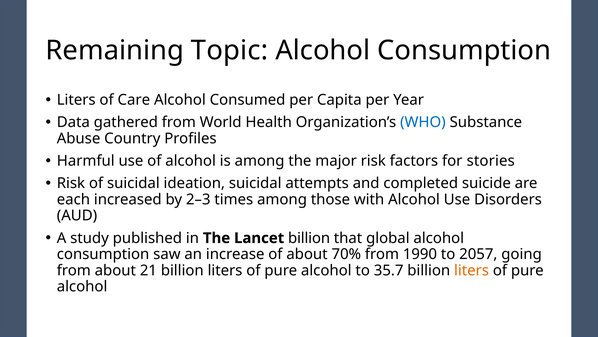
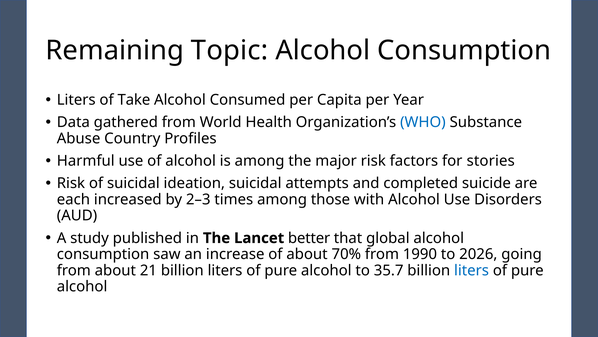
Care: Care -> Take
Lancet billion: billion -> better
2057: 2057 -> 2026
liters at (472, 270) colour: orange -> blue
